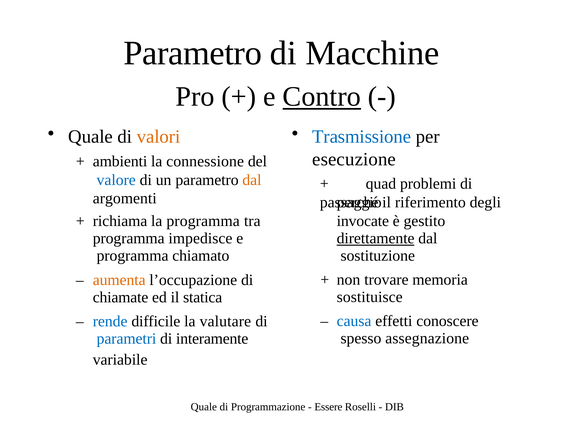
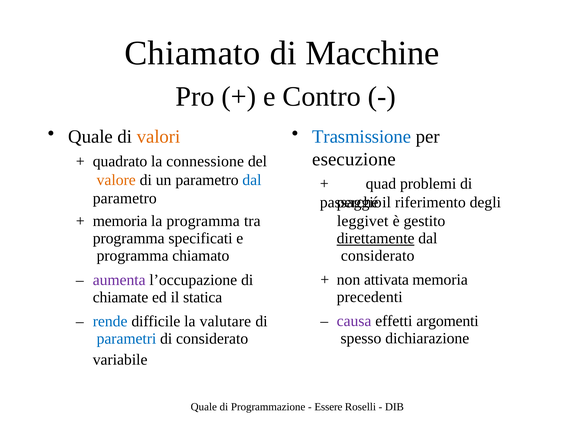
Parametro at (193, 53): Parametro -> Chiamato
Contro underline: present -> none
ambienti: ambienti -> quadrato
valore colour: blue -> orange
dal at (252, 180) colour: orange -> blue
argomenti at (125, 199): argomenti -> parametro
invocate: invocate -> leggivet
richiama at (120, 221): richiama -> memoria
impedisce: impedisce -> specificati
sostituzione at (378, 256): sostituzione -> considerato
trovare: trovare -> attivata
aumenta colour: orange -> purple
sostituisce: sostituisce -> precedenti
causa colour: blue -> purple
conoscere: conoscere -> argomenti
assegnazione: assegnazione -> dichiarazione
di interamente: interamente -> considerato
